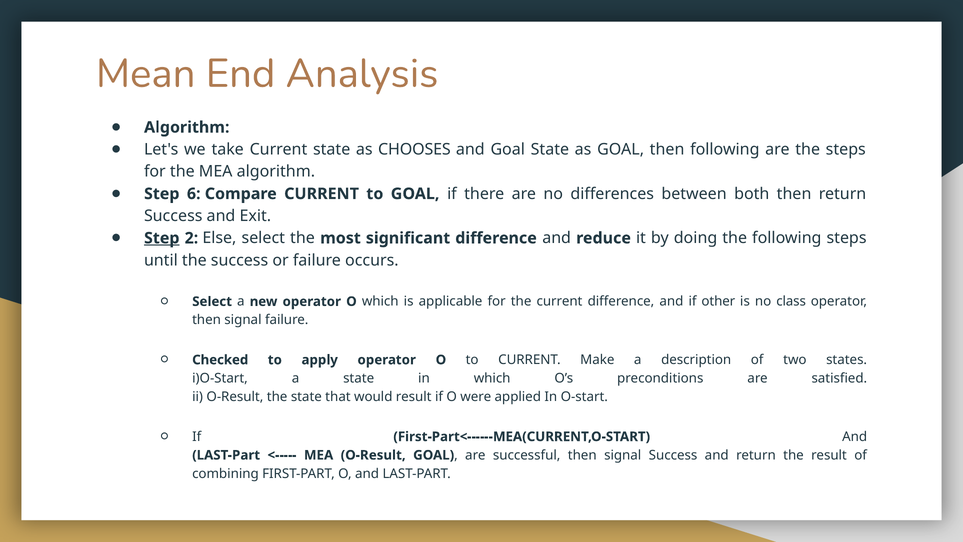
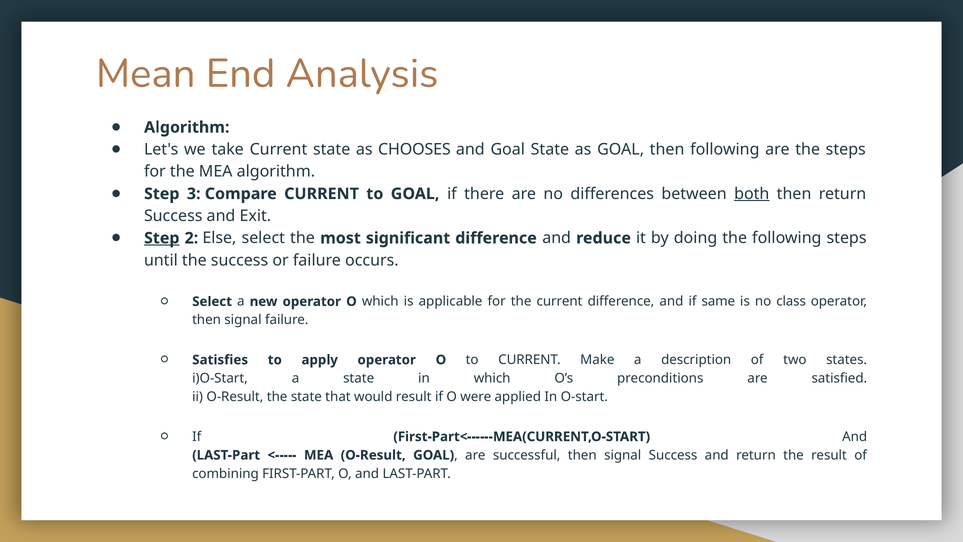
6: 6 -> 3
both underline: none -> present
other: other -> same
Checked: Checked -> Satisfies
